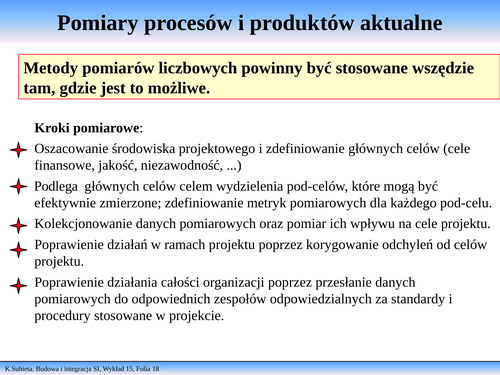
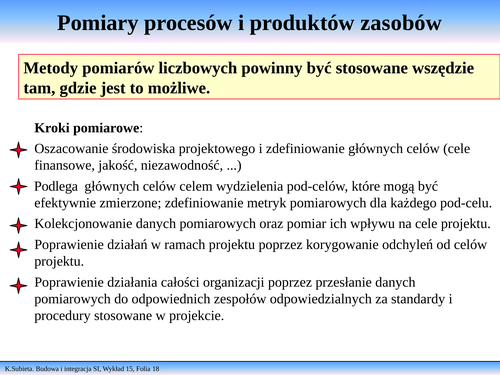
aktualne: aktualne -> zasobów
